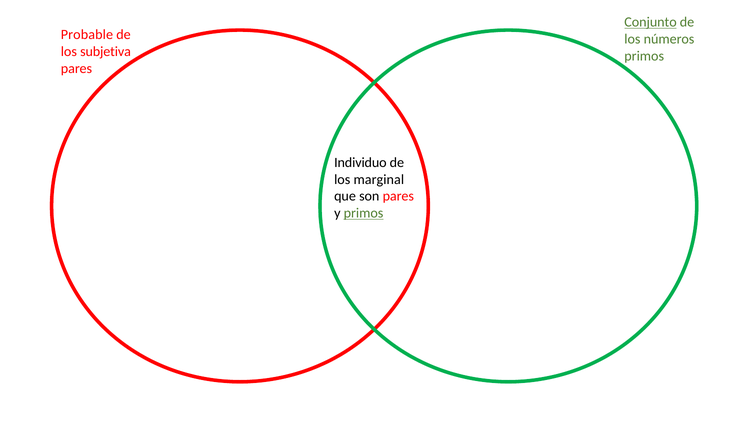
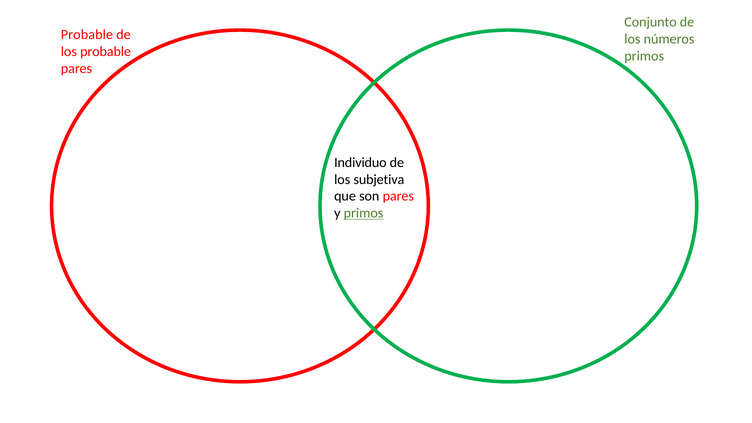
Conjunto underline: present -> none
los subjetiva: subjetiva -> probable
marginal: marginal -> subjetiva
